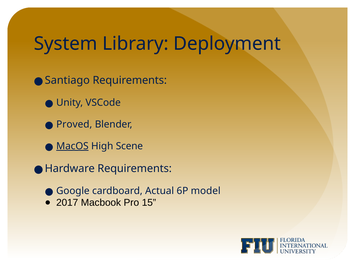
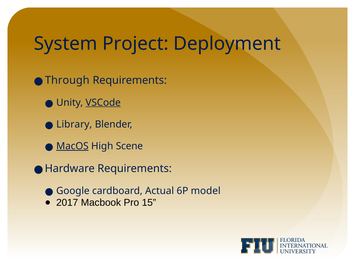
Library: Library -> Project
Santiago: Santiago -> Through
VSCode underline: none -> present
Proved: Proved -> Library
